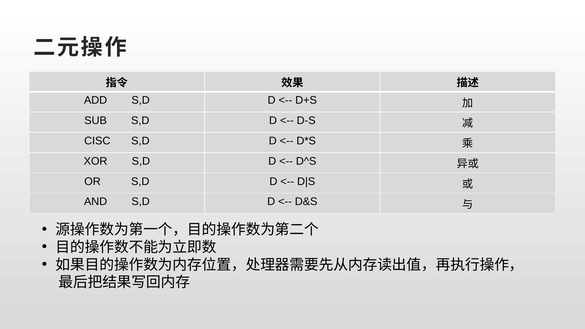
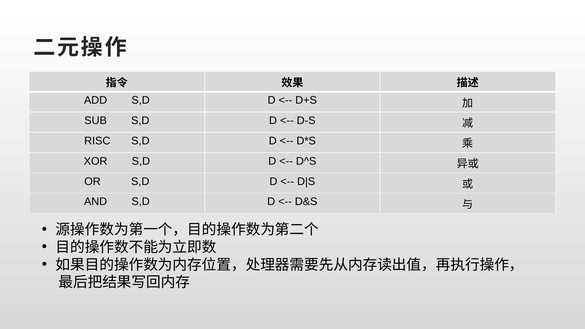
CISC: CISC -> RISC
